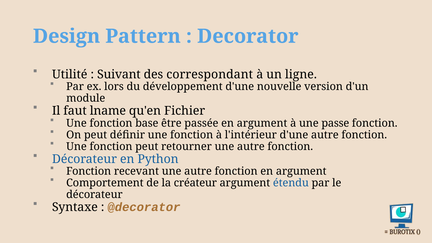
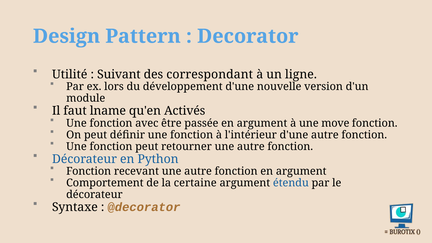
Fichier: Fichier -> Activés
base: base -> avec
passe: passe -> move
créateur: créateur -> certaine
